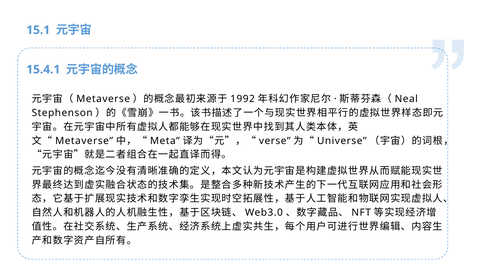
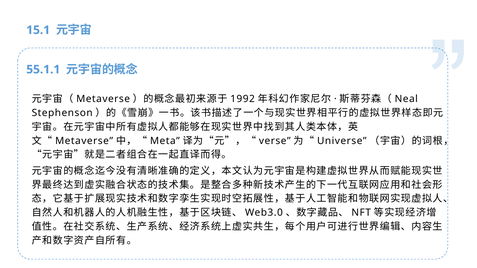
15.4.1: 15.4.1 -> 55.1.1
